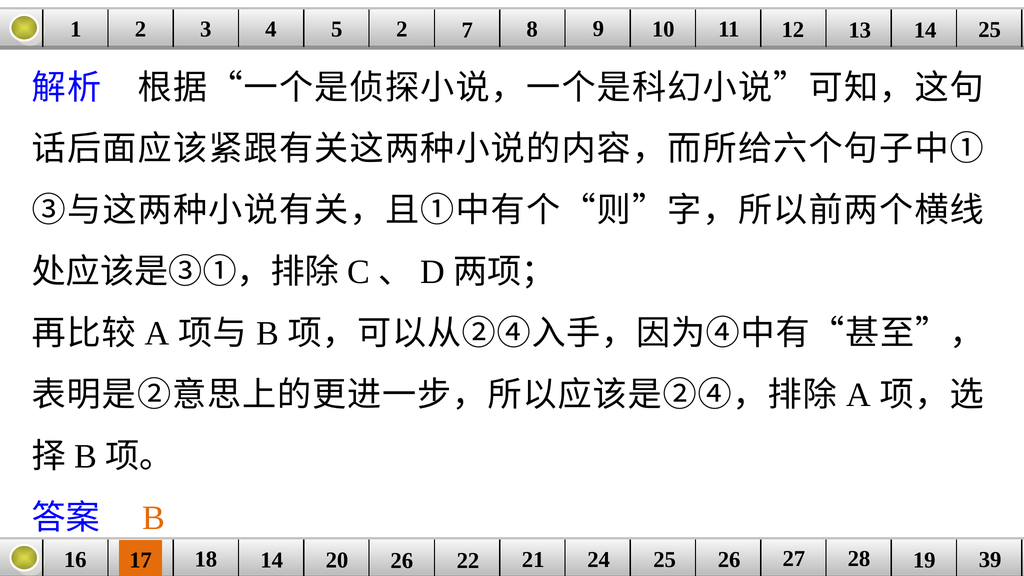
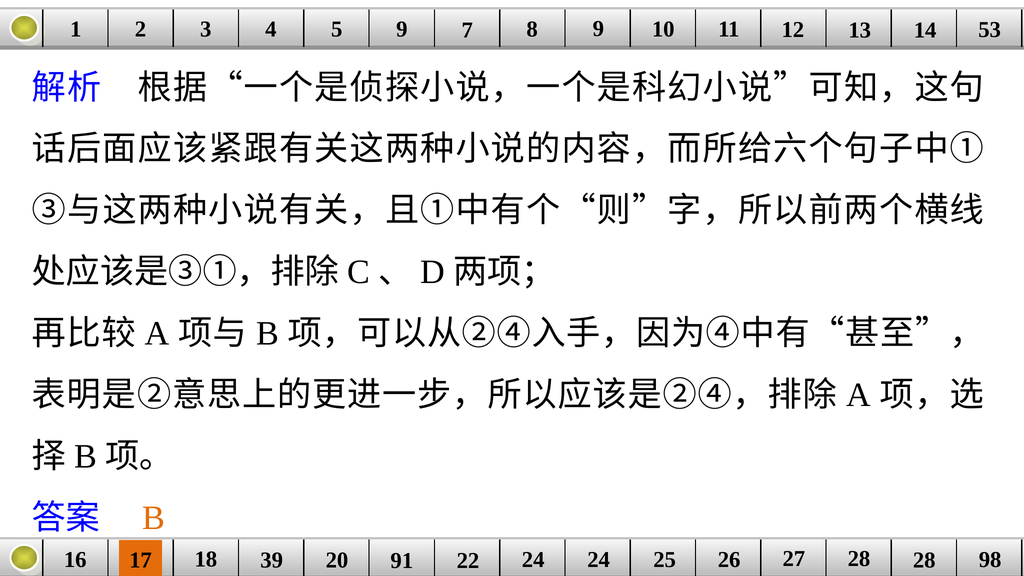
5 2: 2 -> 9
14 25: 25 -> 53
39: 39 -> 98
18 14: 14 -> 39
20 26: 26 -> 91
22 21: 21 -> 24
28 19: 19 -> 28
